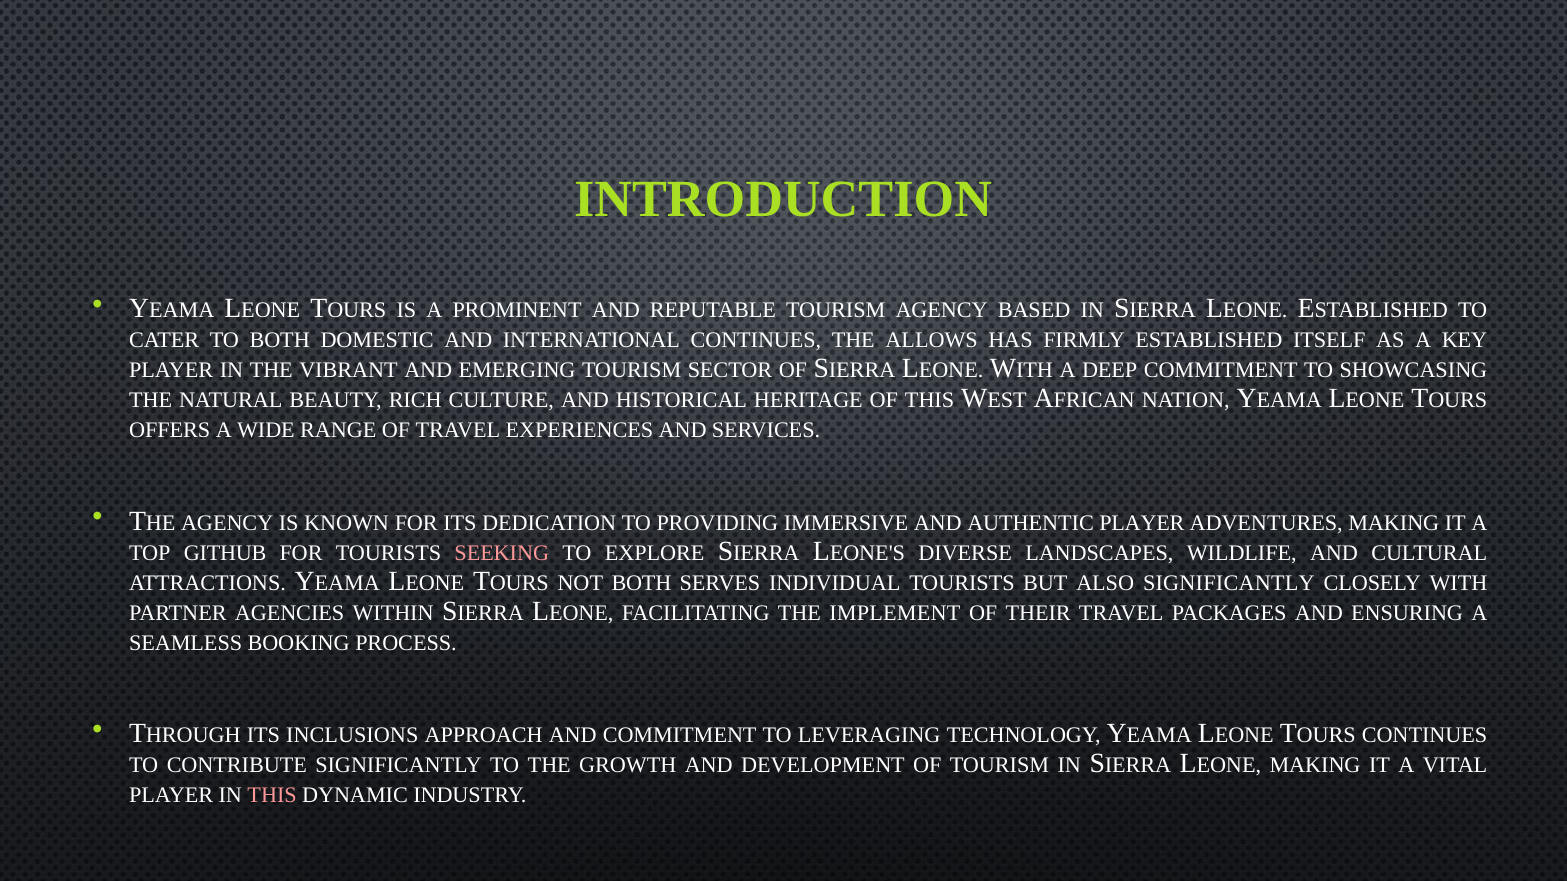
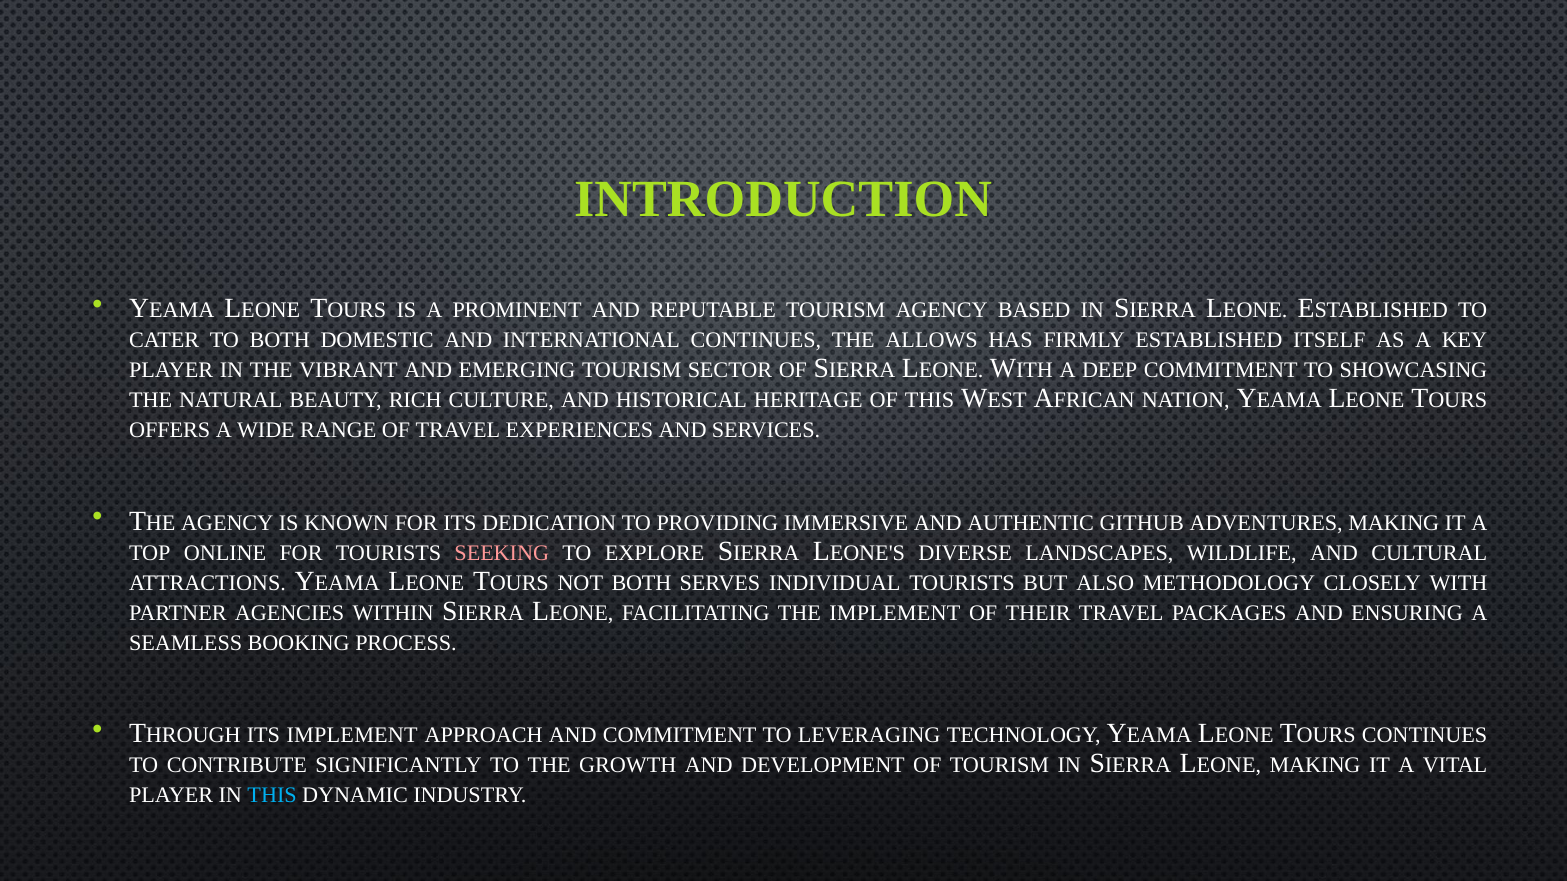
AUTHENTIC PLAYER: PLAYER -> GITHUB
GITHUB: GITHUB -> ONLINE
ALSO SIGNIFICANTLY: SIGNIFICANTLY -> METHODOLOGY
ITS INCLUSIONS: INCLUSIONS -> IMPLEMENT
THIS at (272, 796) colour: pink -> light blue
